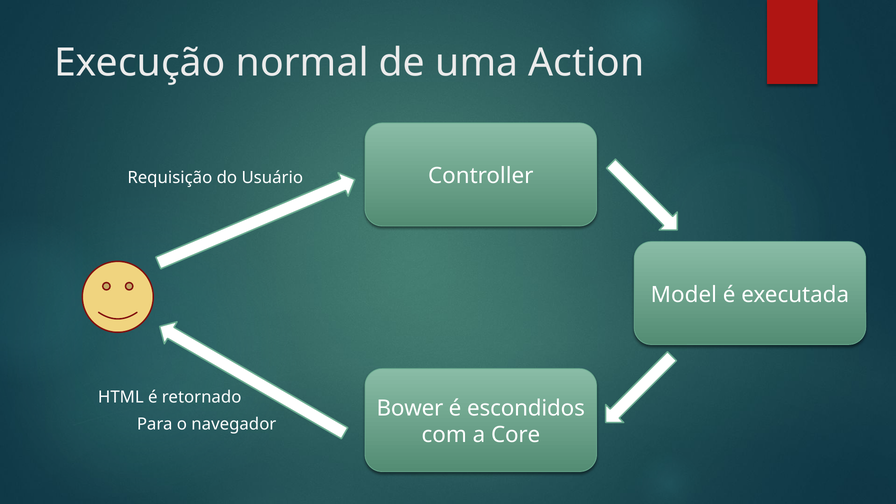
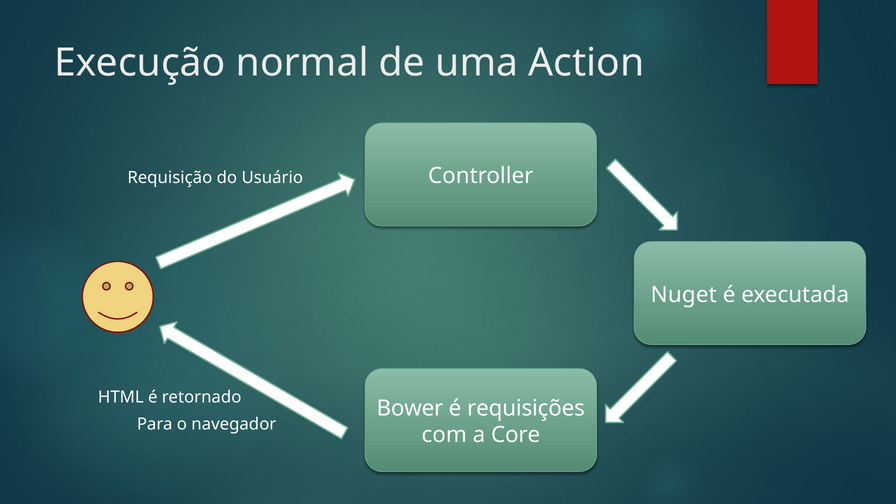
Model: Model -> Nuget
escondidos: escondidos -> requisições
